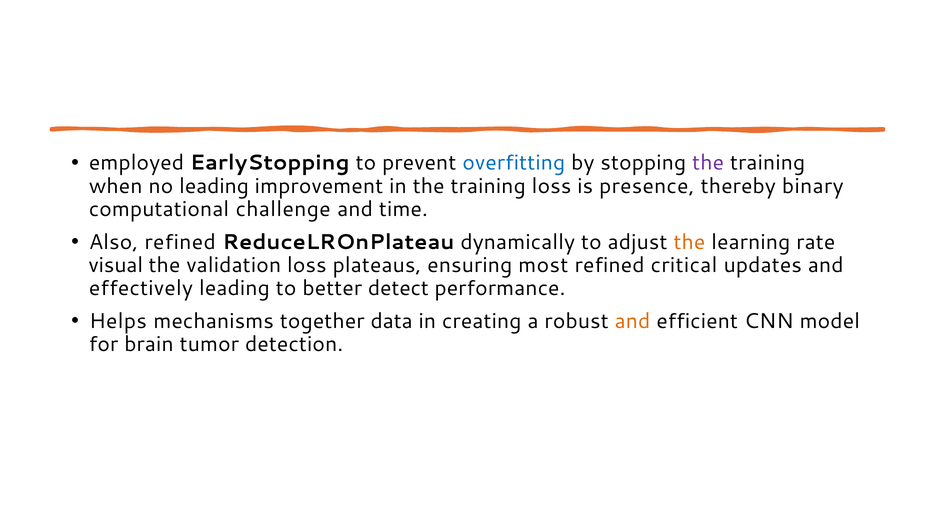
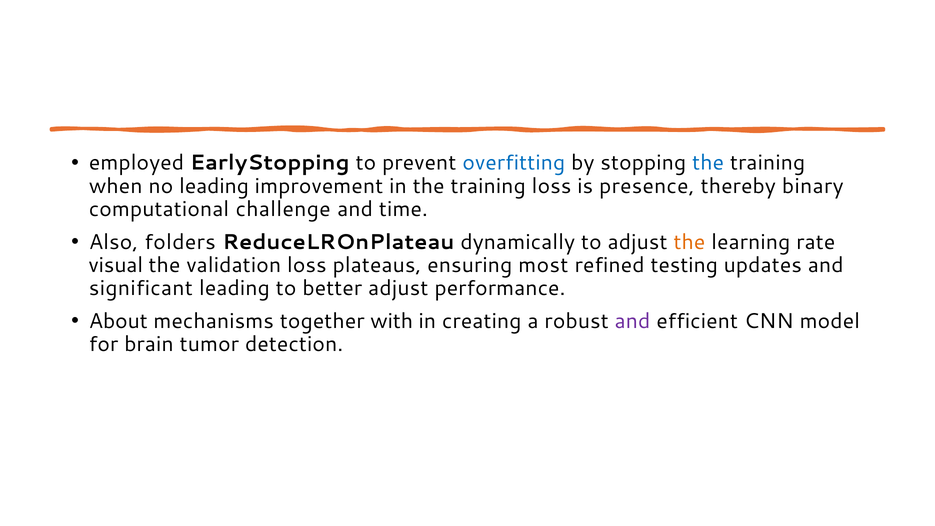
the at (708, 163) colour: purple -> blue
Also refined: refined -> folders
critical: critical -> testing
effectively: effectively -> significant
better detect: detect -> adjust
Helps: Helps -> About
data: data -> with
and at (632, 321) colour: orange -> purple
